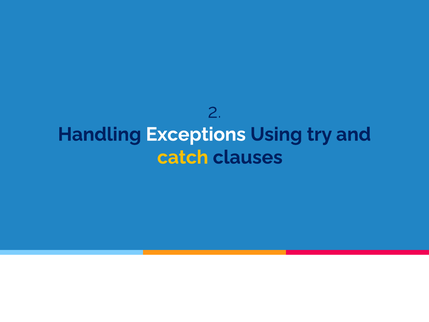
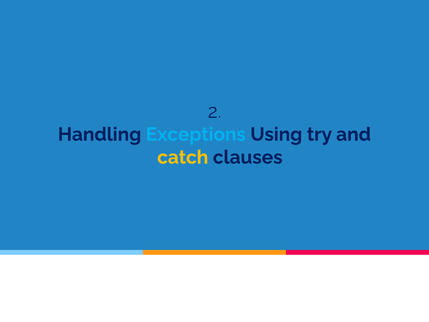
Exceptions colour: white -> light blue
